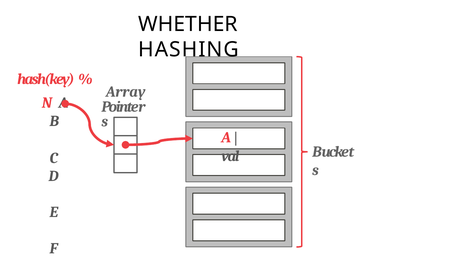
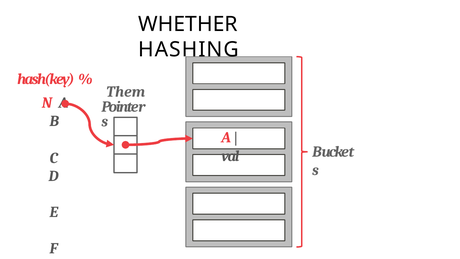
Array: Array -> Them
